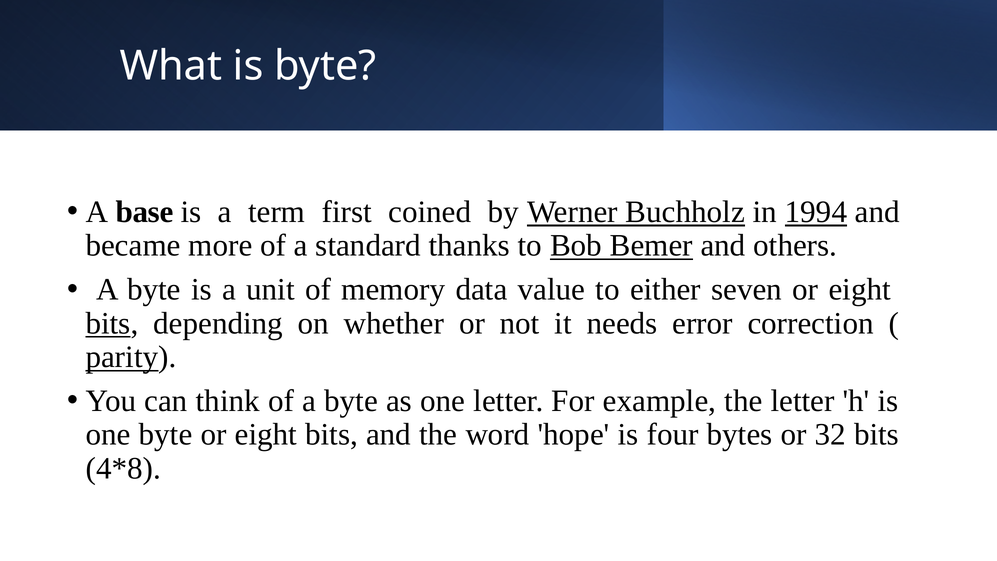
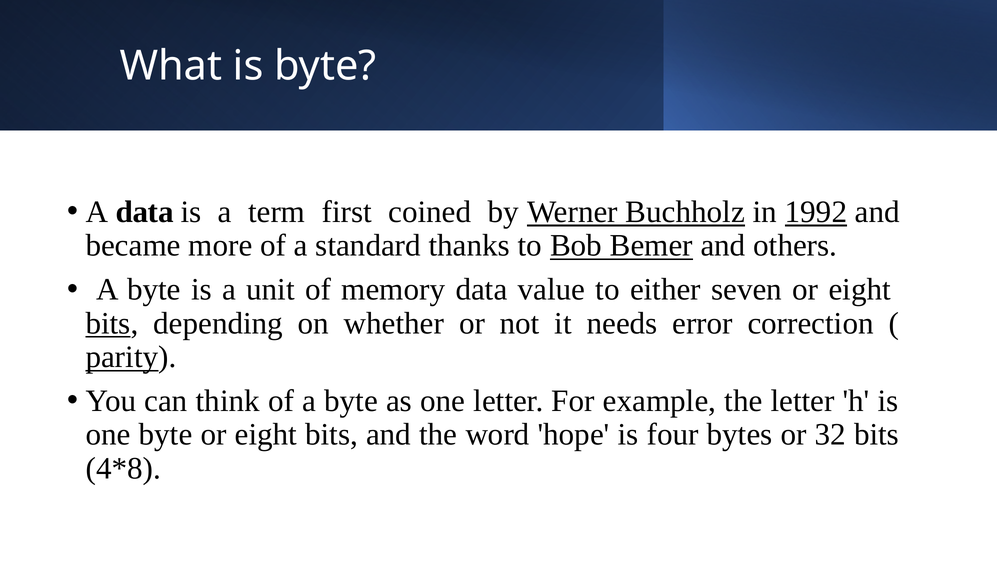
A base: base -> data
1994: 1994 -> 1992
